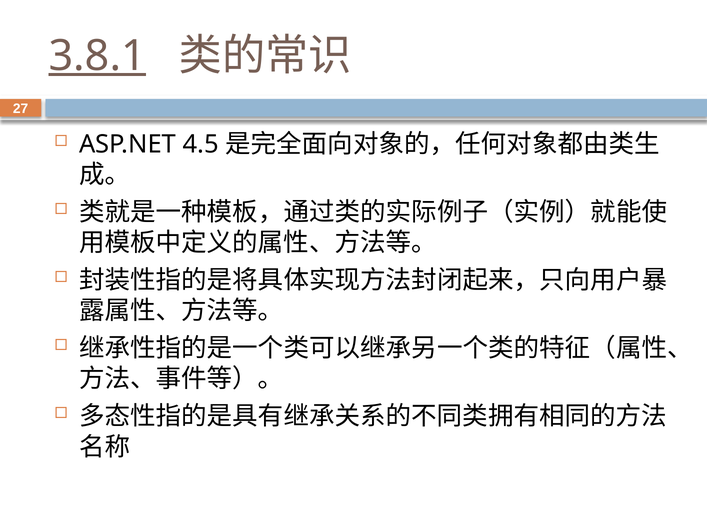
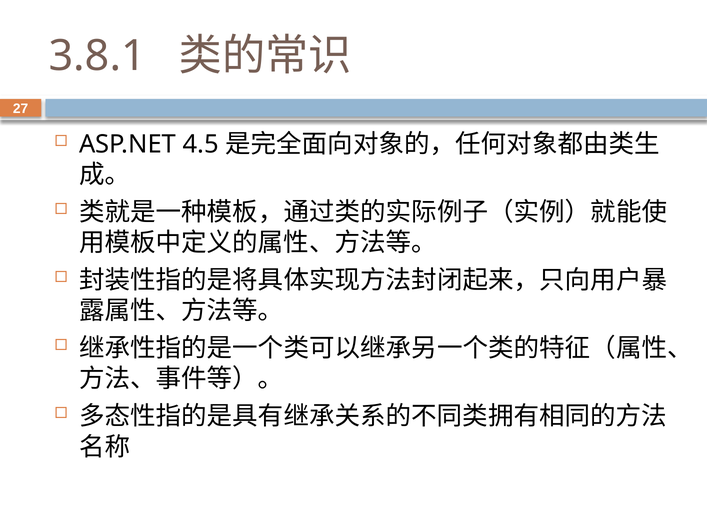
3.8.1 underline: present -> none
